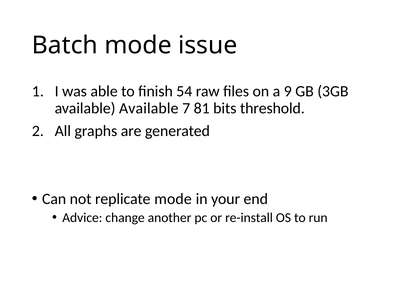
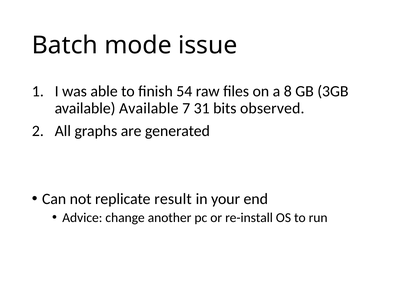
9: 9 -> 8
81: 81 -> 31
threshold: threshold -> observed
replicate mode: mode -> result
